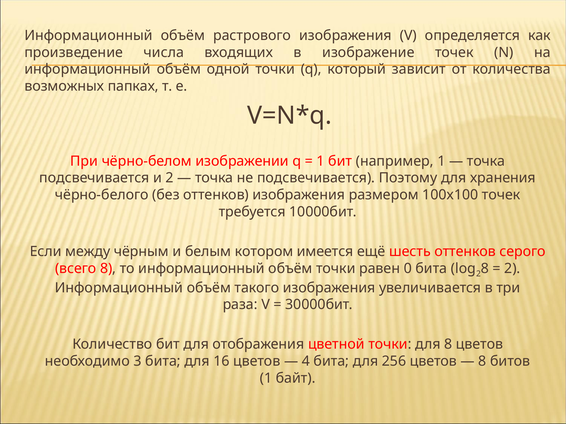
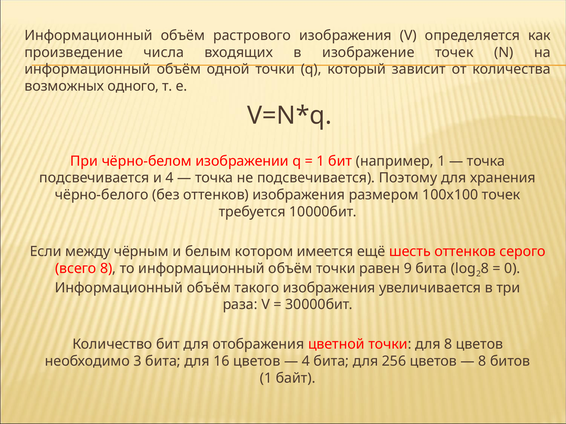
папках: папках -> одного
и 2: 2 -> 4
0: 0 -> 9
2 at (512, 269): 2 -> 0
